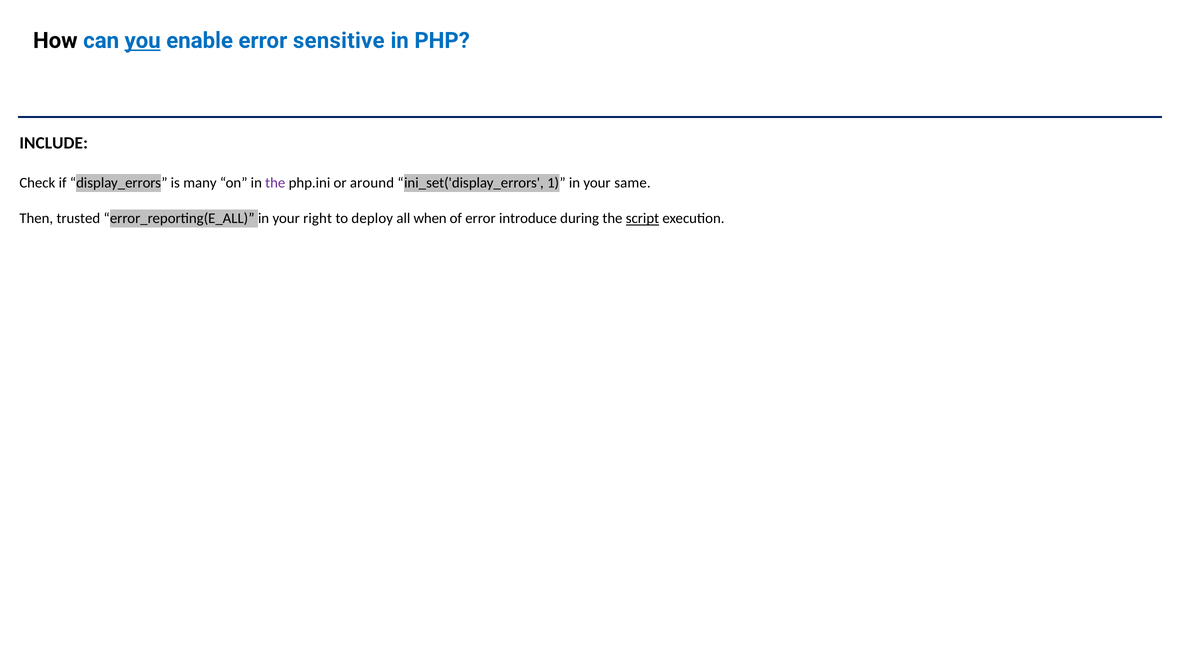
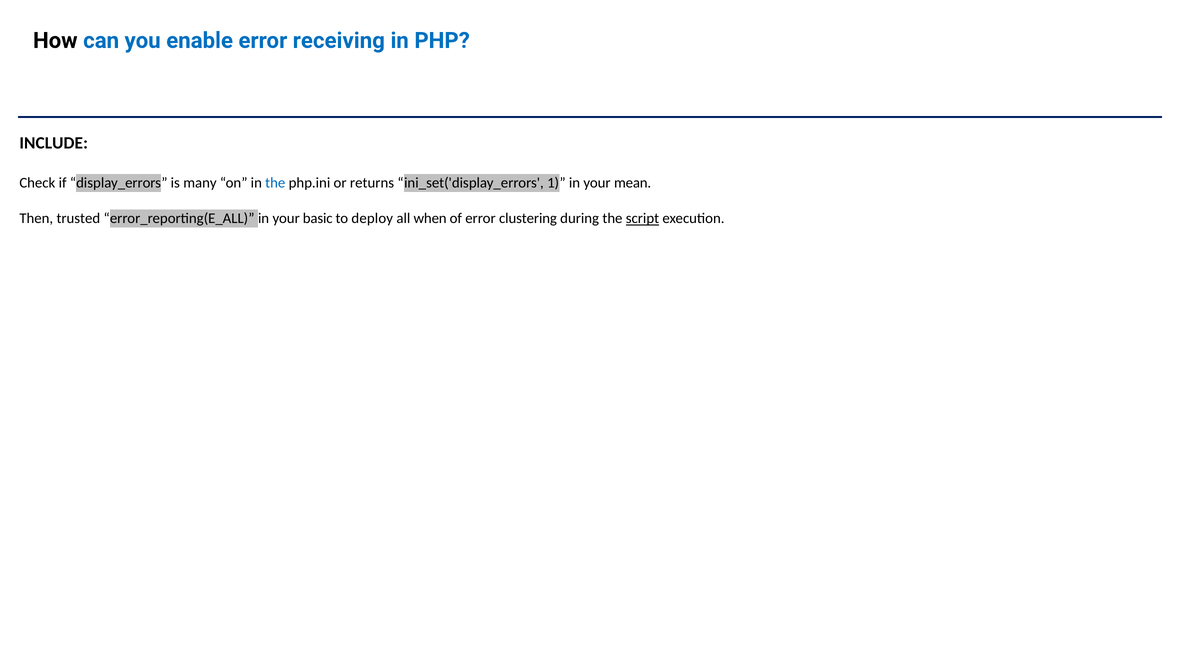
you underline: present -> none
sensitive: sensitive -> receiving
the at (275, 183) colour: purple -> blue
around: around -> returns
same: same -> mean
right: right -> basic
introduce: introduce -> clustering
